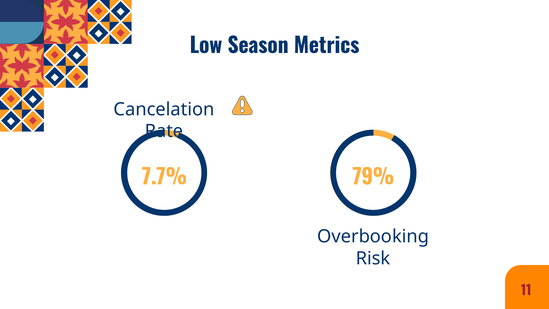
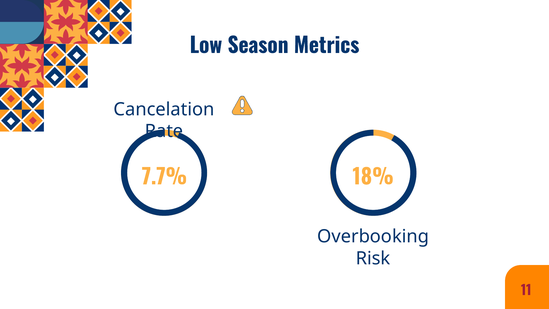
79%: 79% -> 18%
